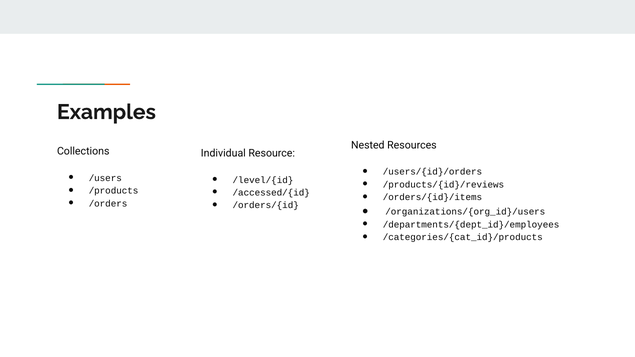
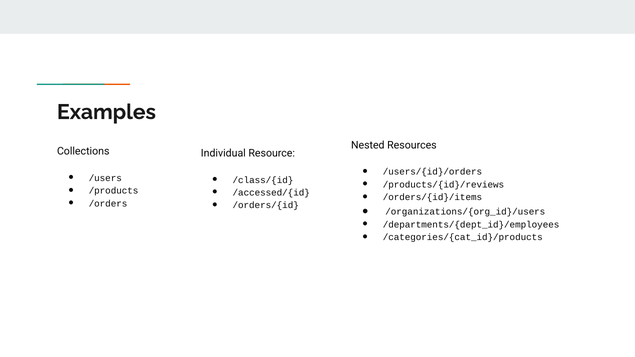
/level/{id: /level/{id -> /class/{id
